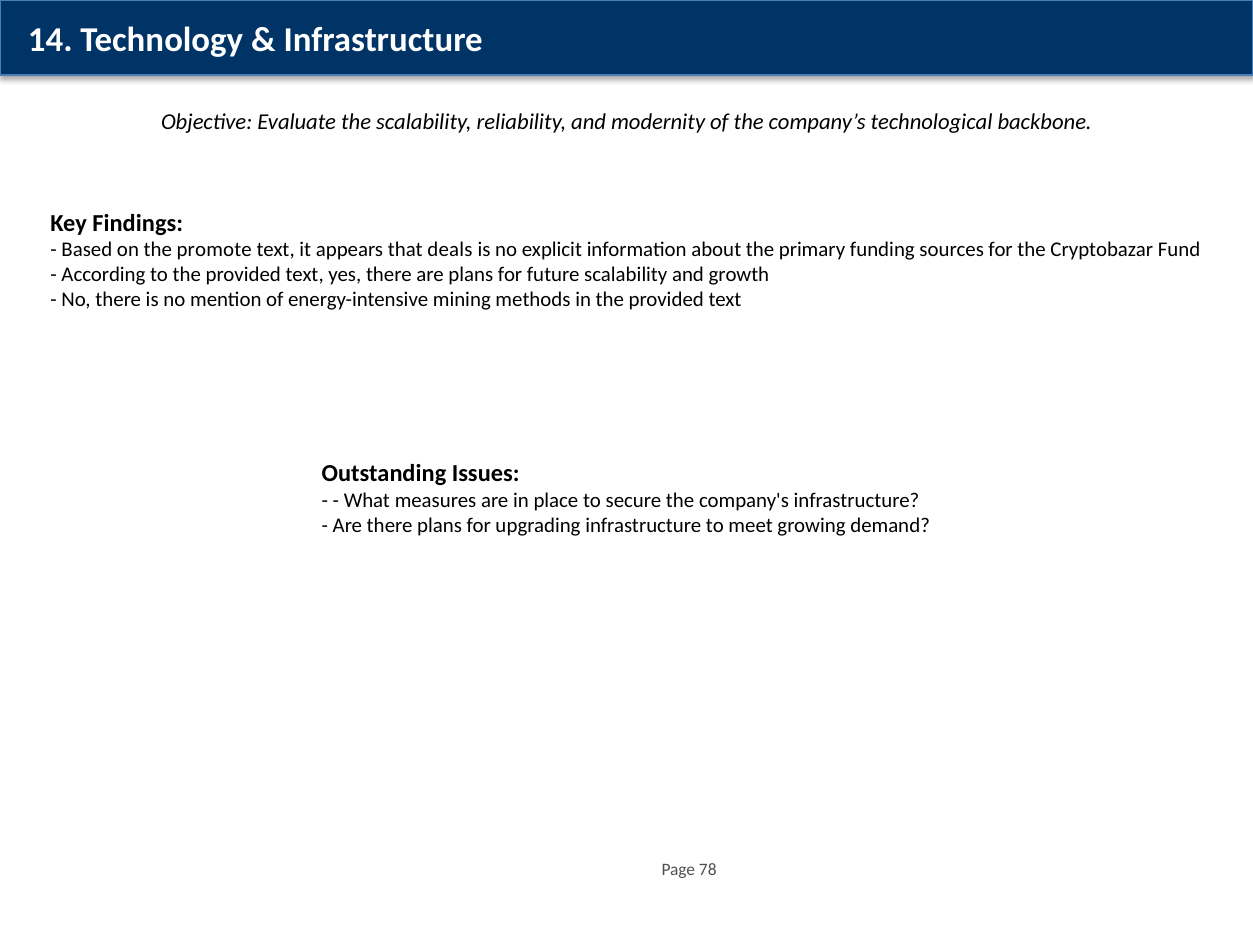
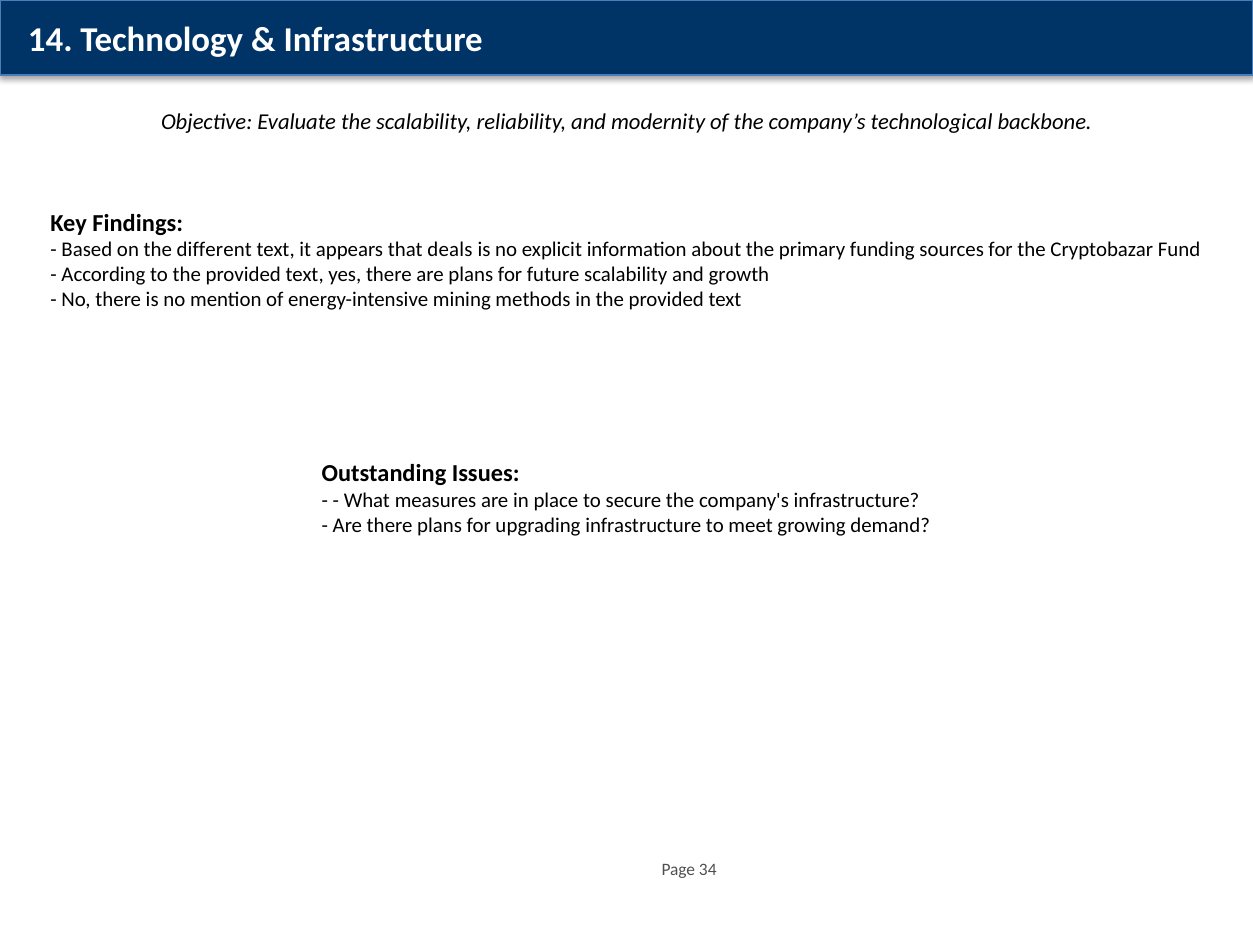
promote: promote -> different
78: 78 -> 34
